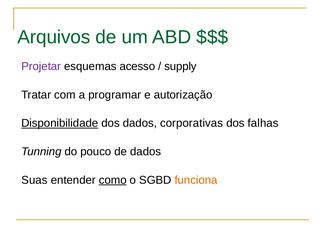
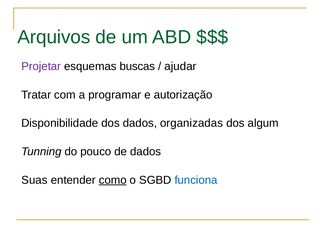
acesso: acesso -> buscas
supply: supply -> ajudar
Disponibilidade underline: present -> none
corporativas: corporativas -> organizadas
falhas: falhas -> algum
funciona colour: orange -> blue
